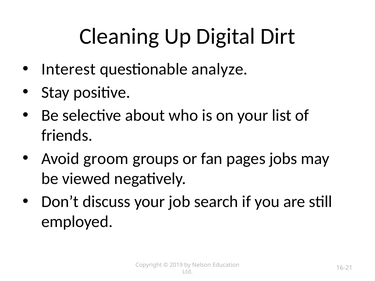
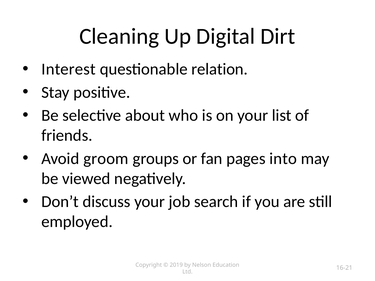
analyze: analyze -> relation
jobs: jobs -> into
